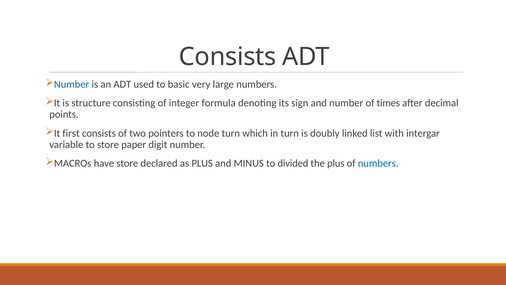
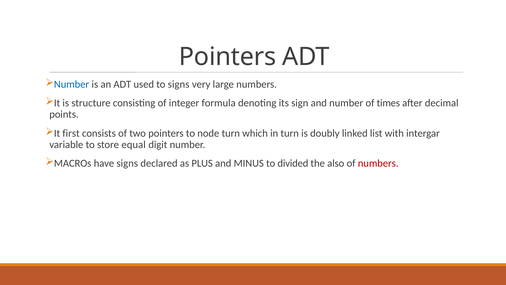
Consists at (228, 57): Consists -> Pointers
to basic: basic -> signs
paper: paper -> equal
have store: store -> signs
the plus: plus -> also
numbers at (378, 163) colour: blue -> red
